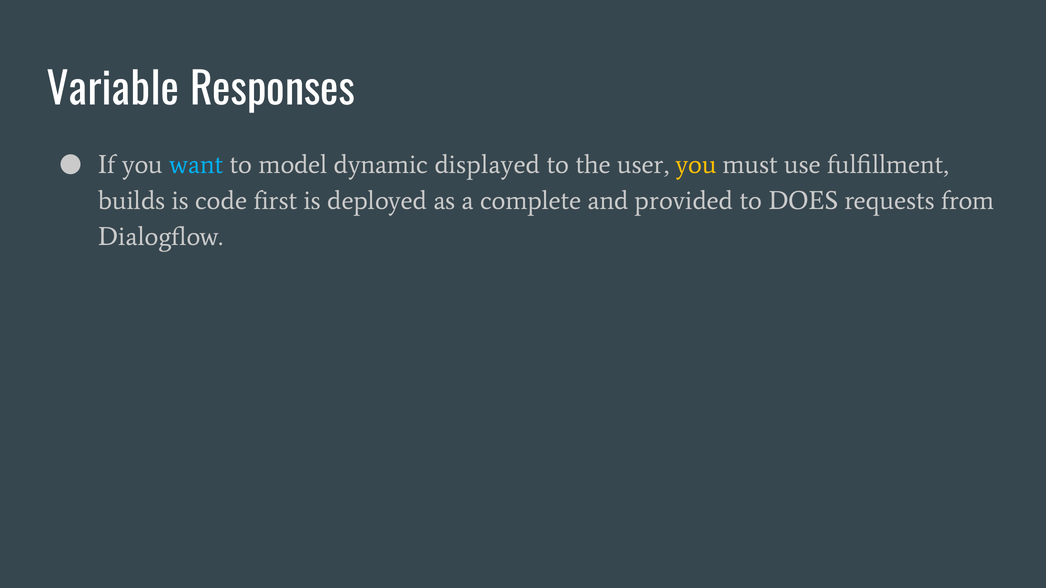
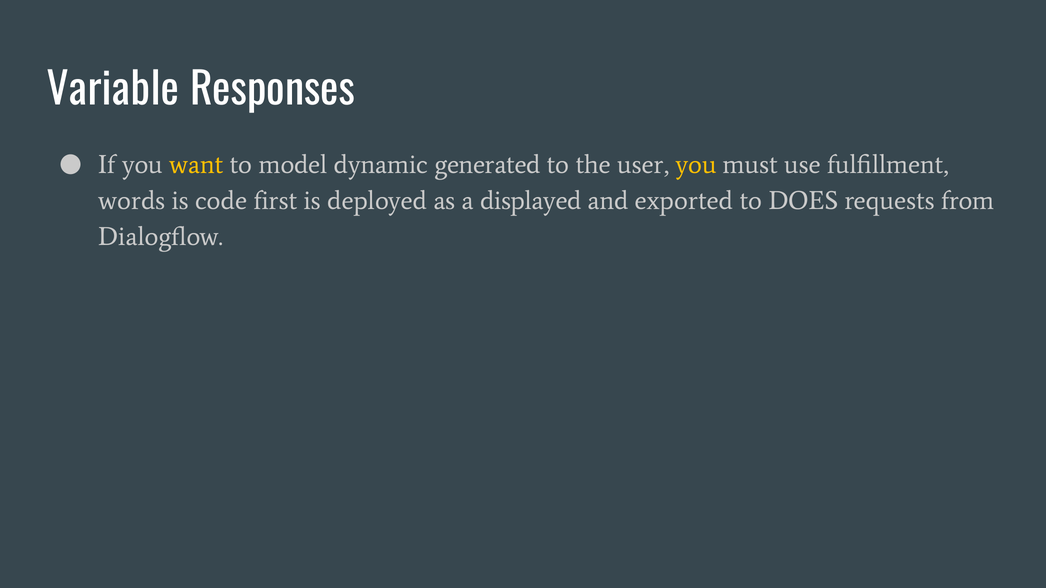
want colour: light blue -> yellow
displayed: displayed -> generated
builds: builds -> words
complete: complete -> displayed
provided: provided -> exported
